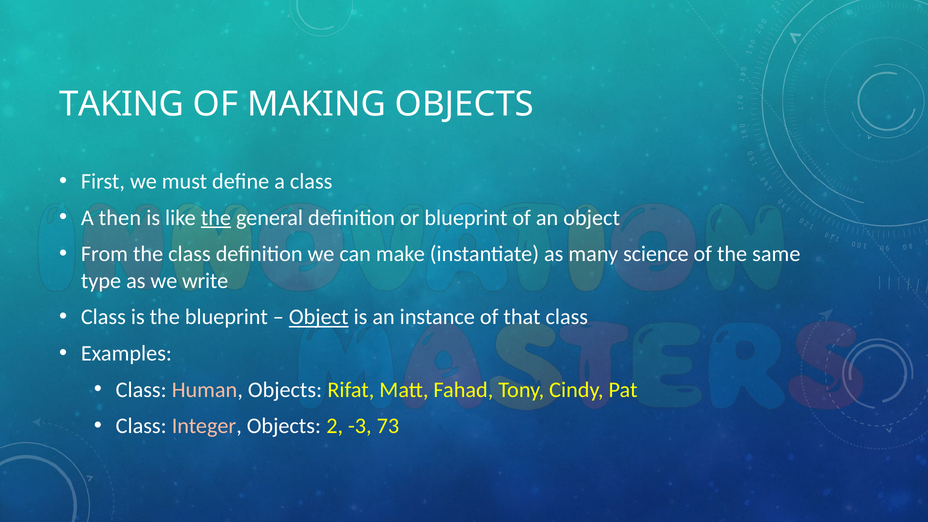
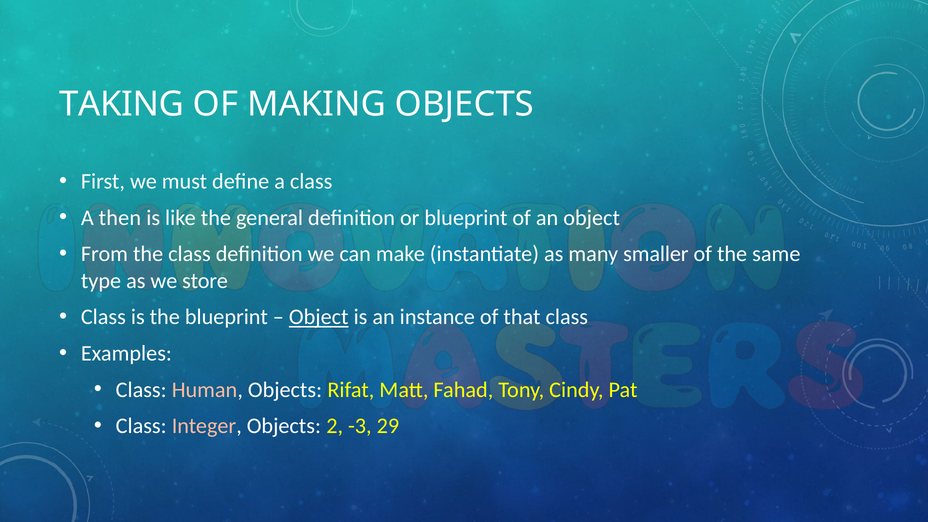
the at (216, 218) underline: present -> none
science: science -> smaller
write: write -> store
73: 73 -> 29
